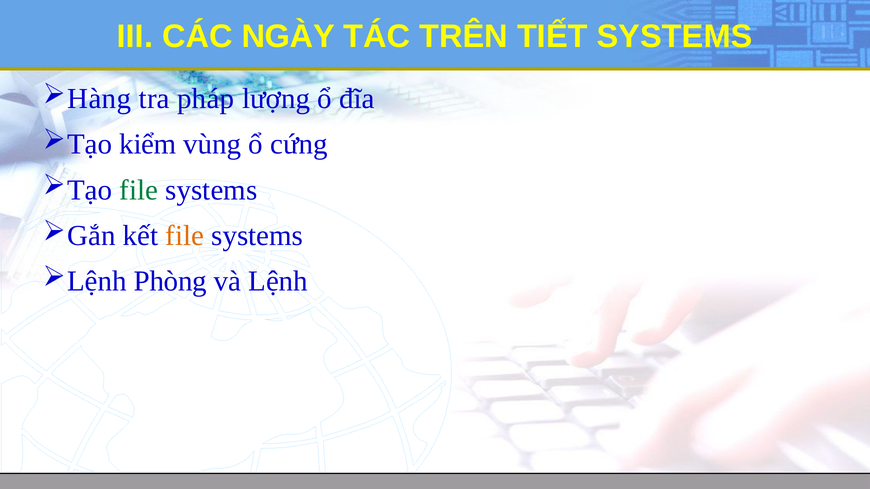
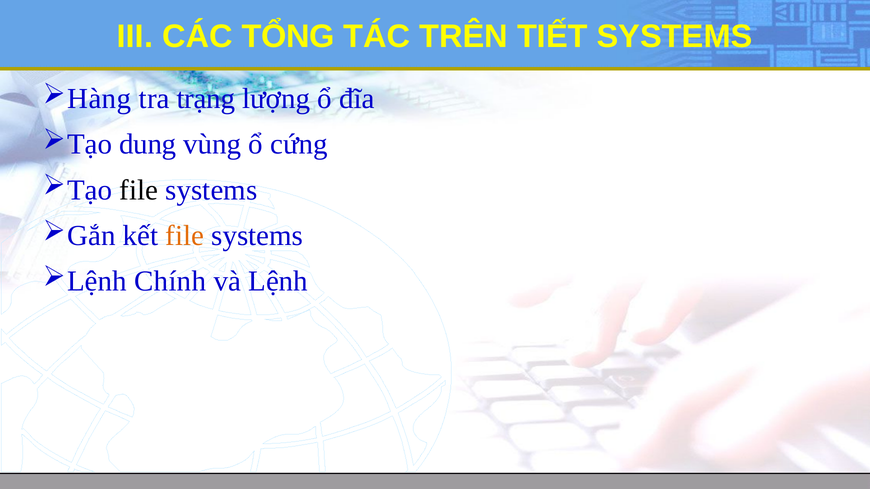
NGÀY: NGÀY -> TỔNG
pháp: pháp -> trạng
kiểm: kiểm -> dung
file at (139, 190) colour: green -> black
Phòng: Phòng -> Chính
